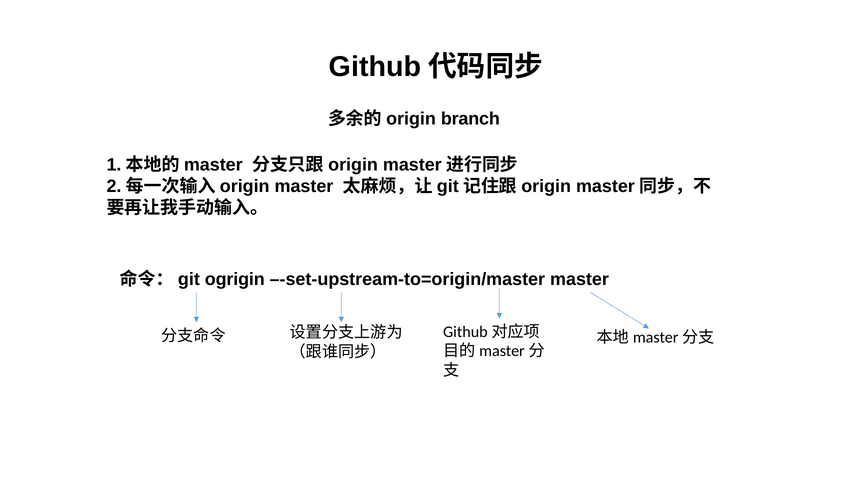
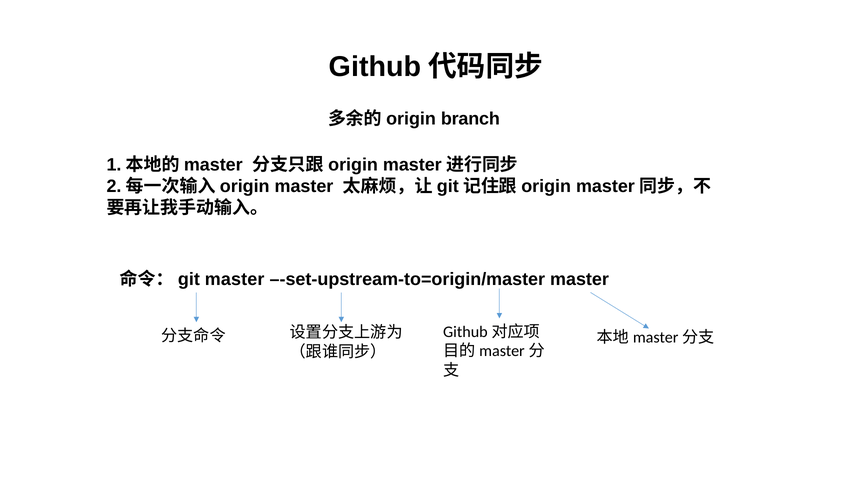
ogrigin at (235, 279): ogrigin -> master
